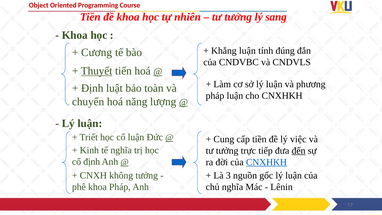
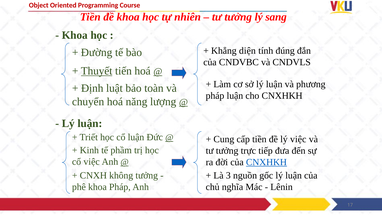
Khẳng luận: luận -> diện
Cương: Cương -> Đường
tế nghĩa: nghĩa -> phầm
đến underline: present -> none
cổ định: định -> việc
